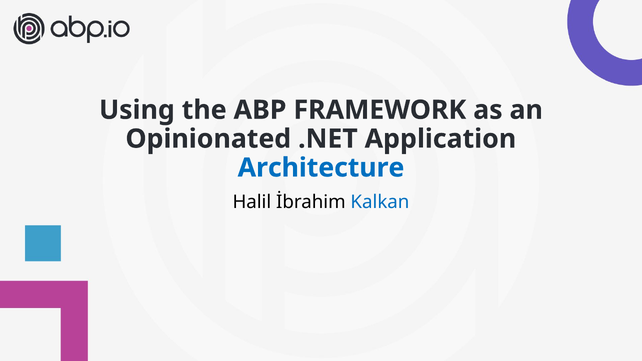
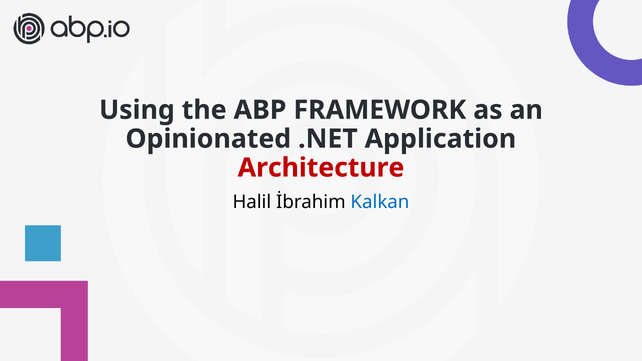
Architecture colour: blue -> red
